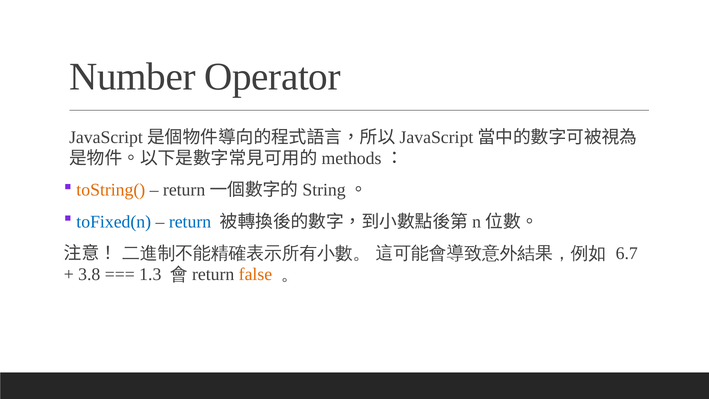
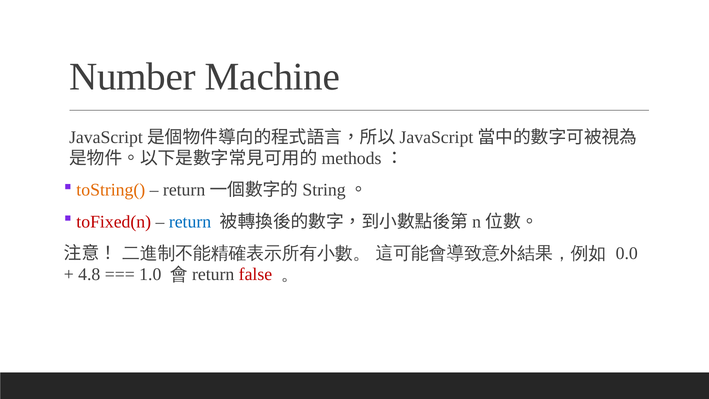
Operator: Operator -> Machine
toFixed(n colour: blue -> red
6.7: 6.7 -> 0.0
3.8: 3.8 -> 4.8
1.3: 1.3 -> 1.0
false colour: orange -> red
